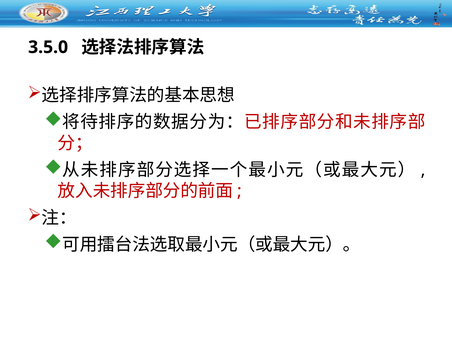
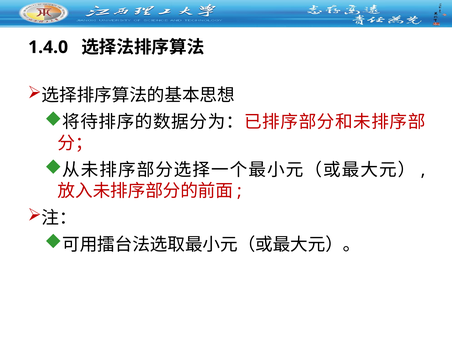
3.5.0: 3.5.0 -> 1.4.0
